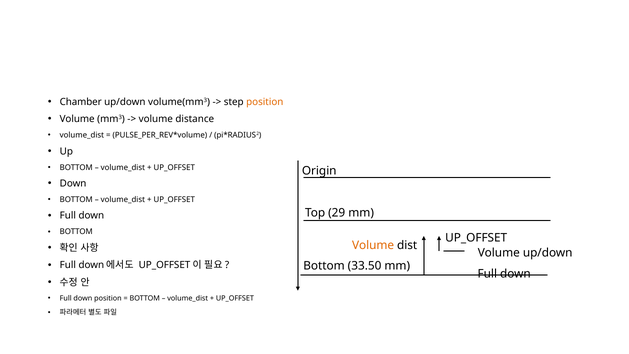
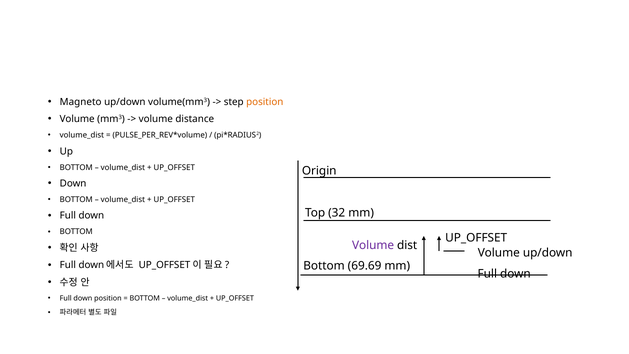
Chamber: Chamber -> Magneto
29: 29 -> 32
Volume at (373, 245) colour: orange -> purple
33.50: 33.50 -> 69.69
